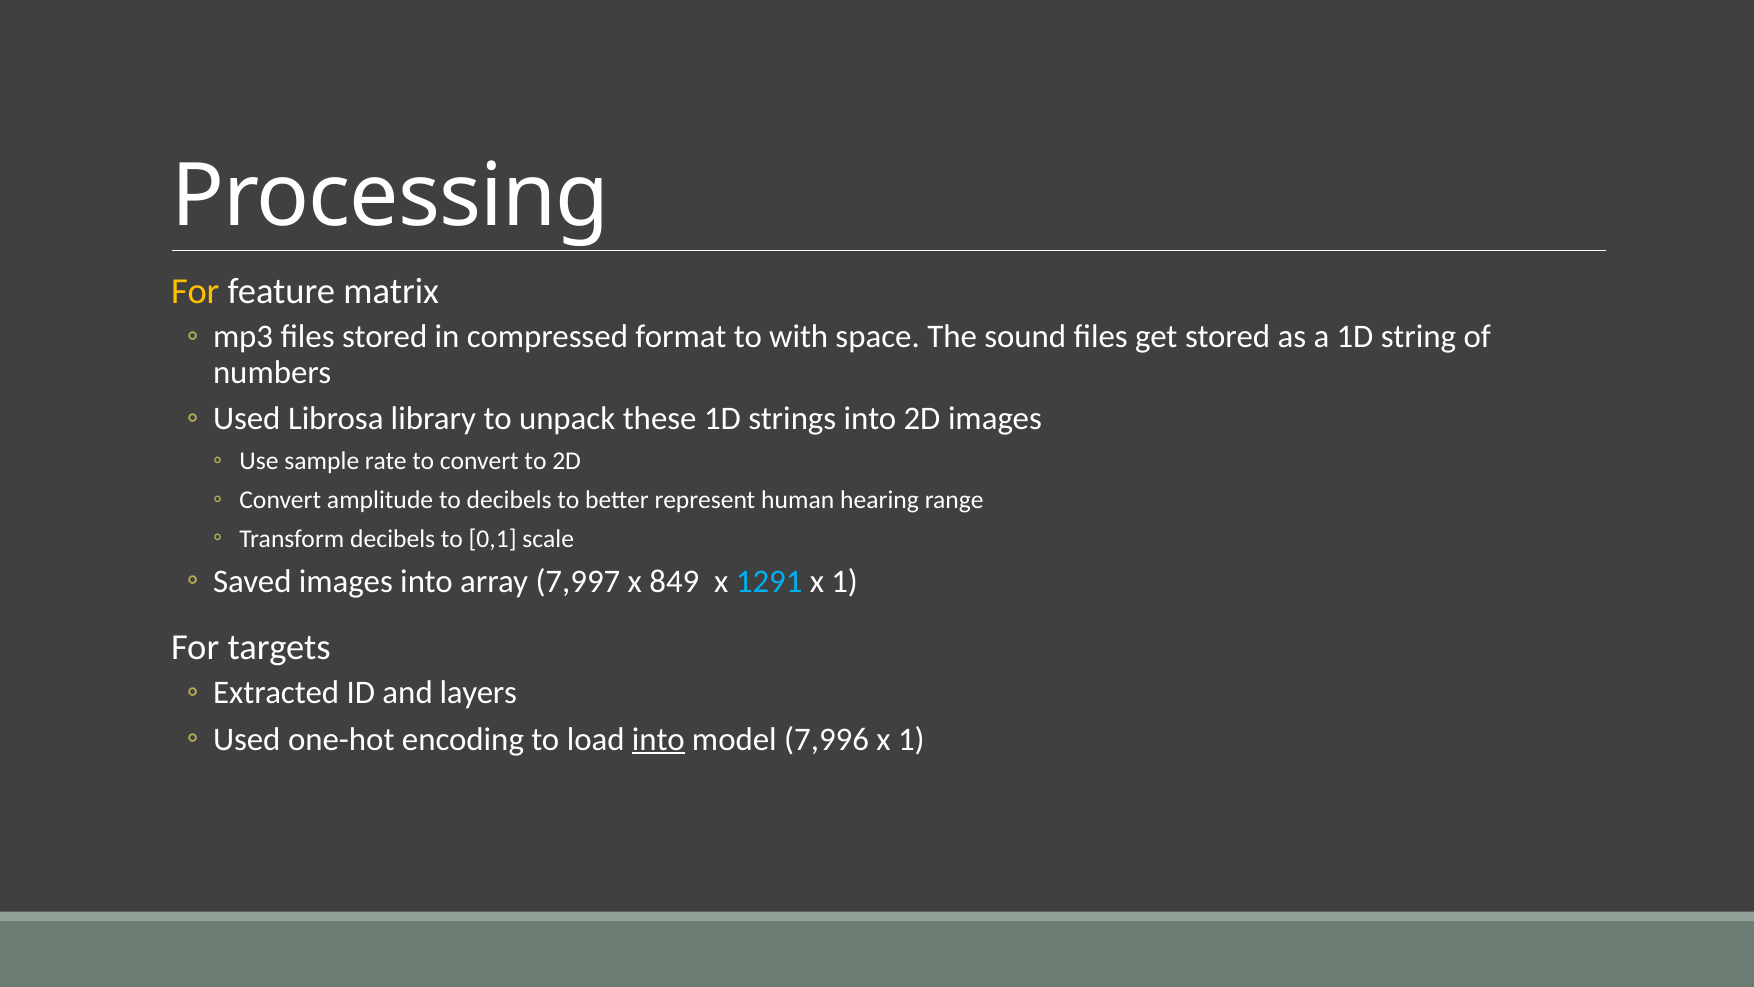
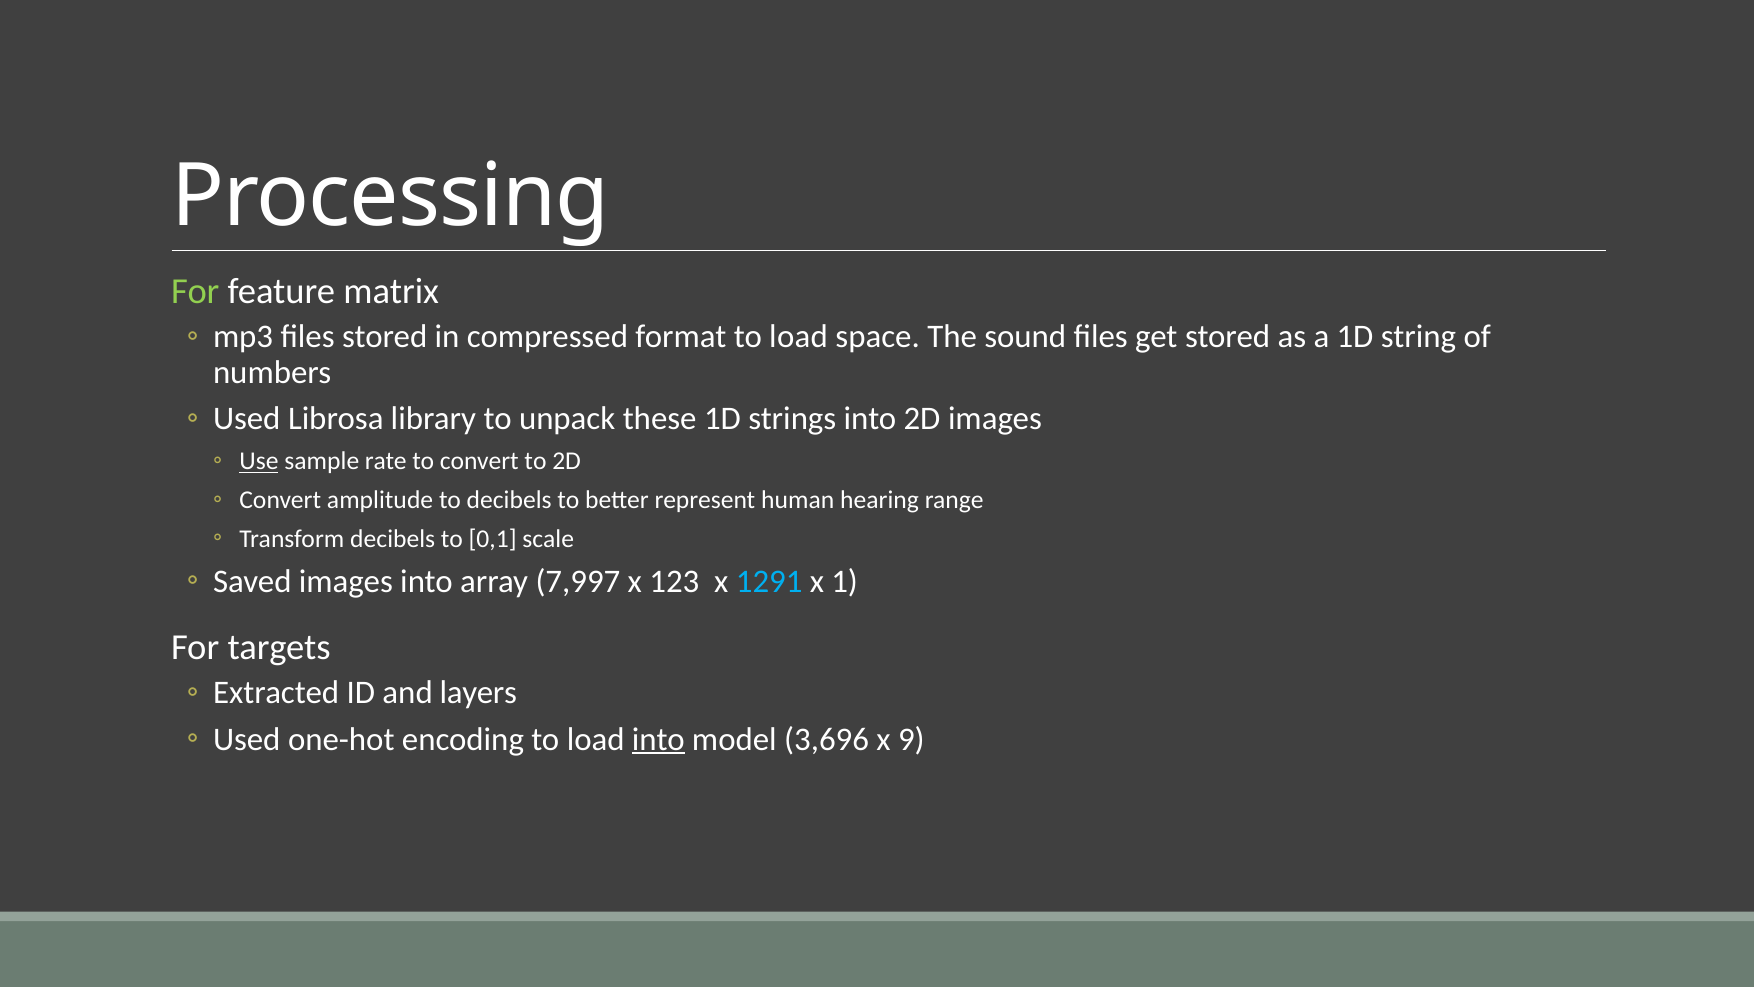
For at (195, 292) colour: yellow -> light green
format to with: with -> load
Use underline: none -> present
849: 849 -> 123
7,996: 7,996 -> 3,696
1 at (911, 739): 1 -> 9
